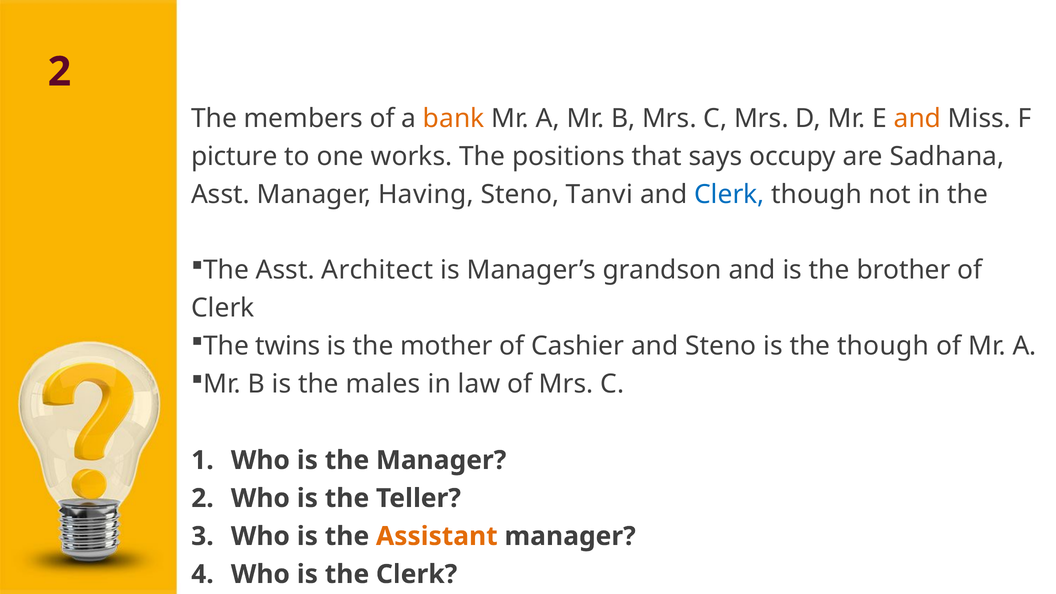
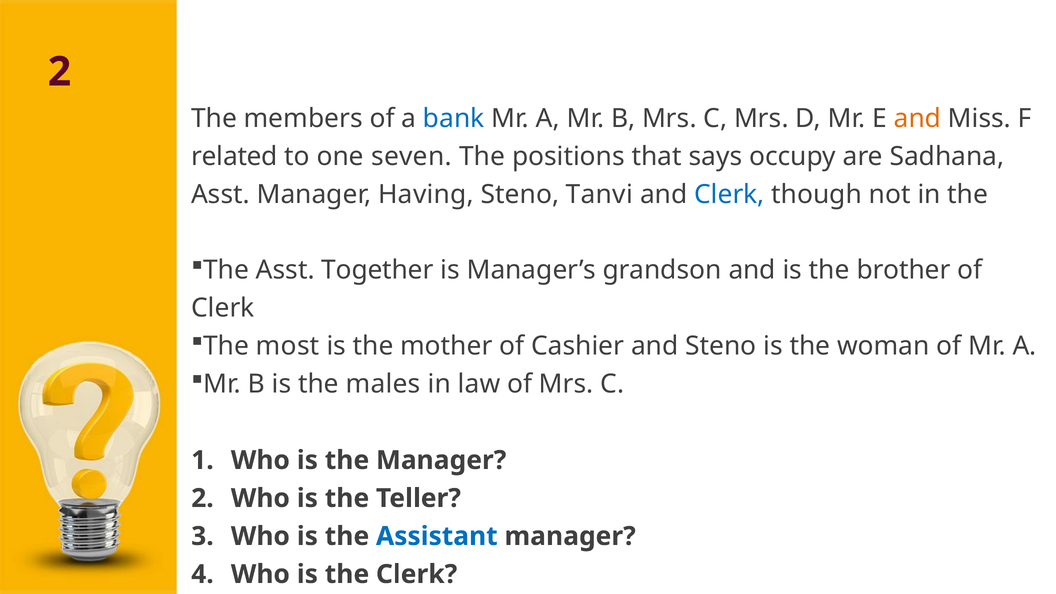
bank colour: orange -> blue
picture: picture -> related
works: works -> seven
Architect: Architect -> Together
twins: twins -> most
the though: though -> woman
Assistant colour: orange -> blue
